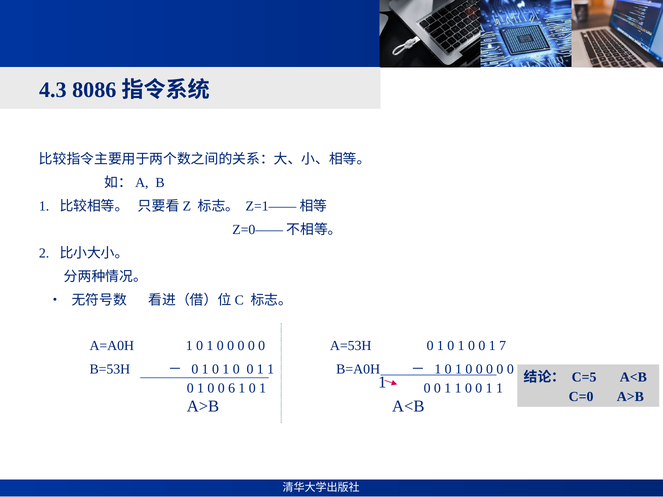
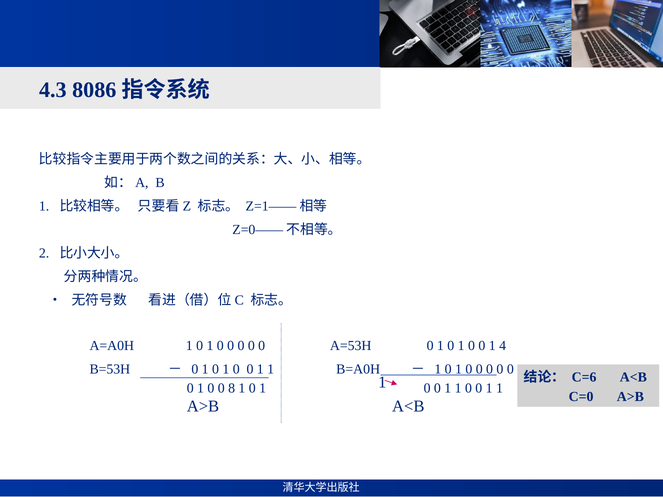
7: 7 -> 4
C=5: C=5 -> C=6
6: 6 -> 8
